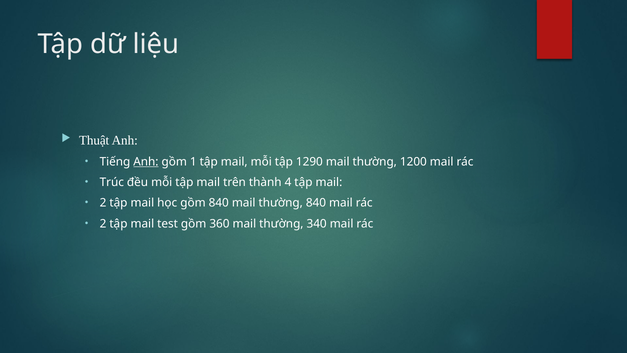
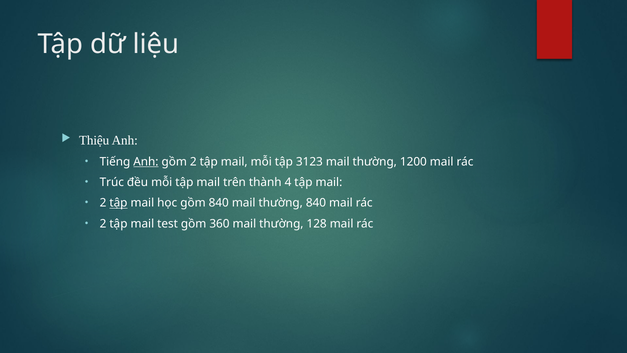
Thuật: Thuật -> Thiệu
gồm 1: 1 -> 2
1290: 1290 -> 3123
tập at (118, 203) underline: none -> present
340: 340 -> 128
